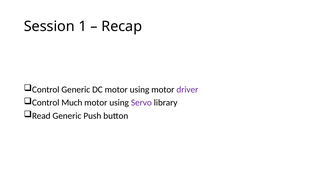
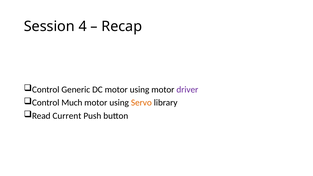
1: 1 -> 4
Servo colour: purple -> orange
Read Generic: Generic -> Current
